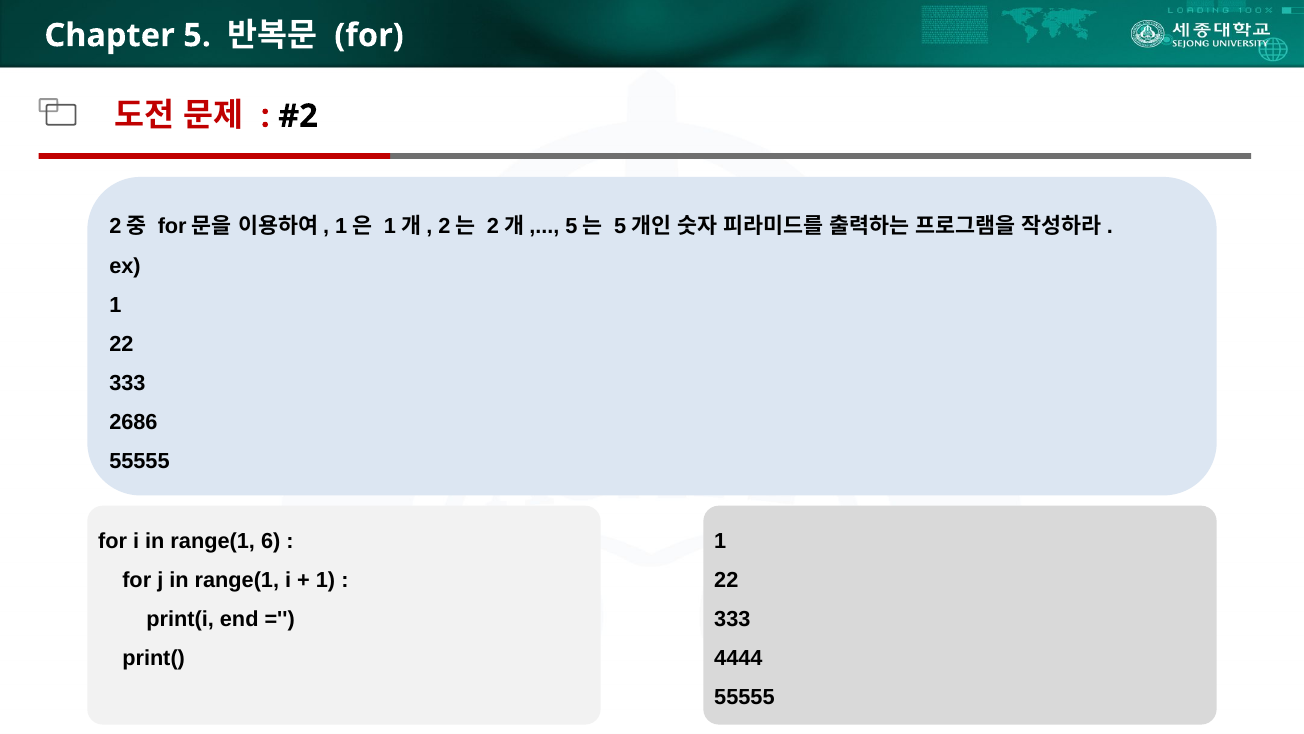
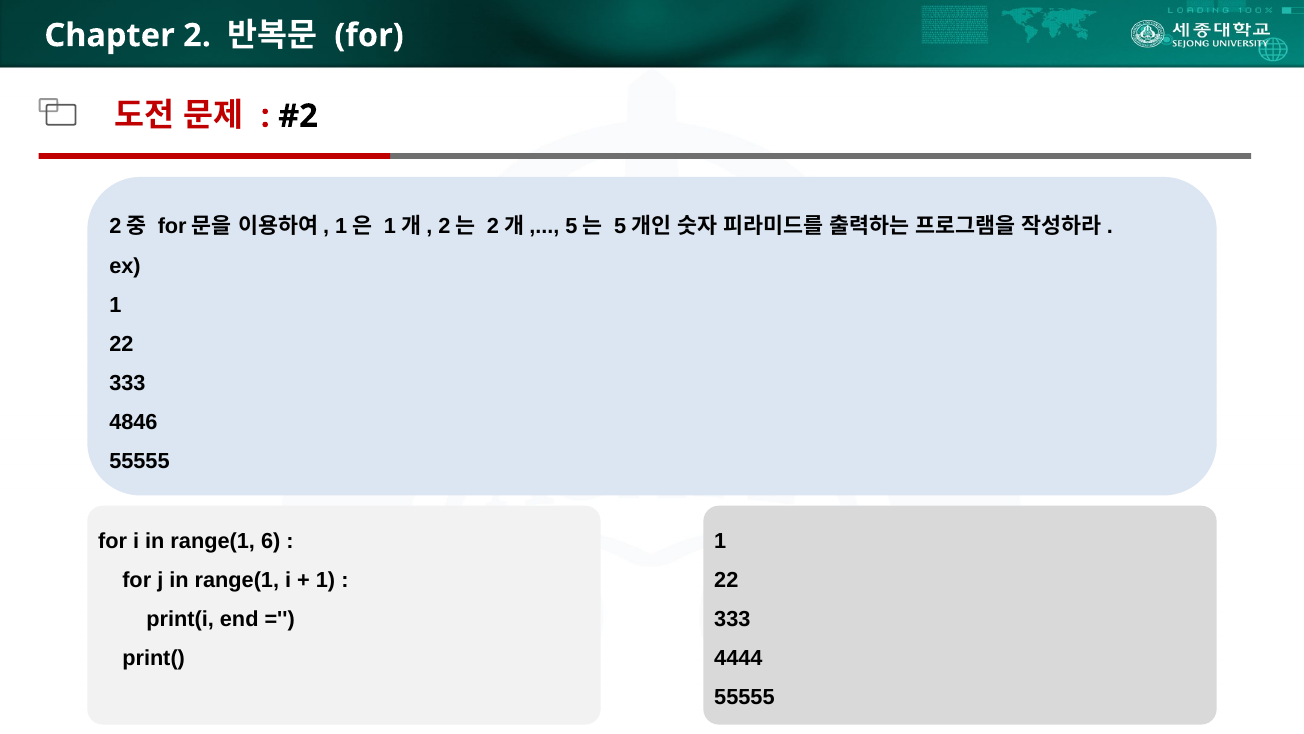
5: 5 -> 2
2686: 2686 -> 4846
